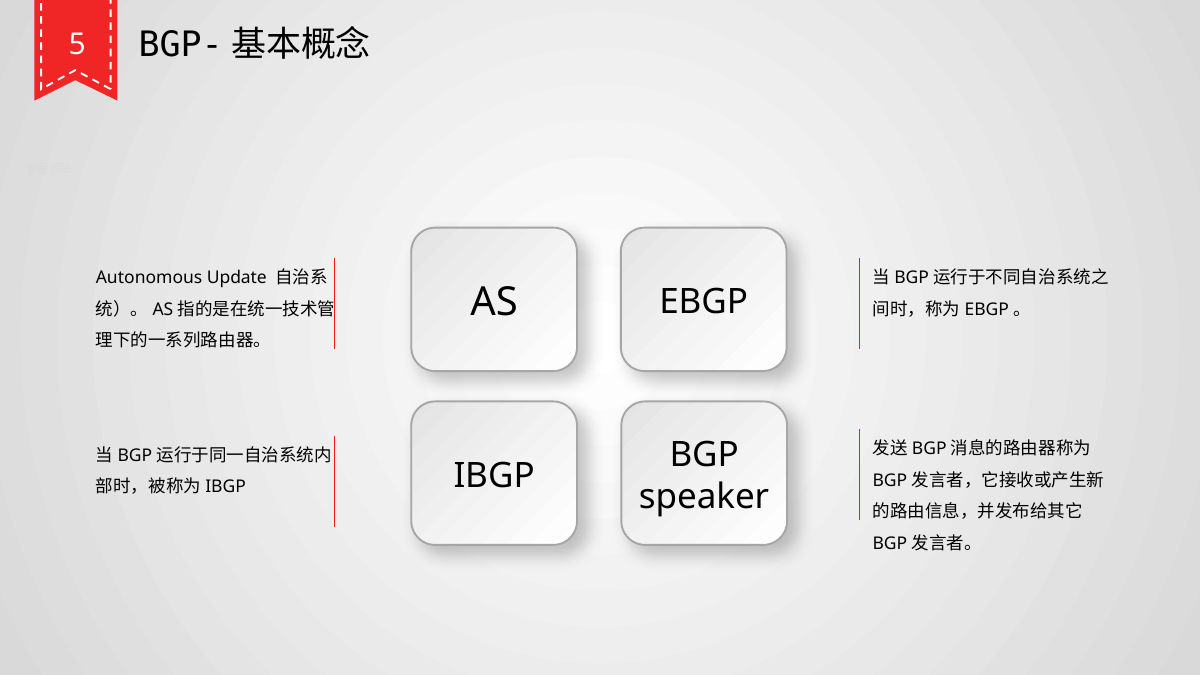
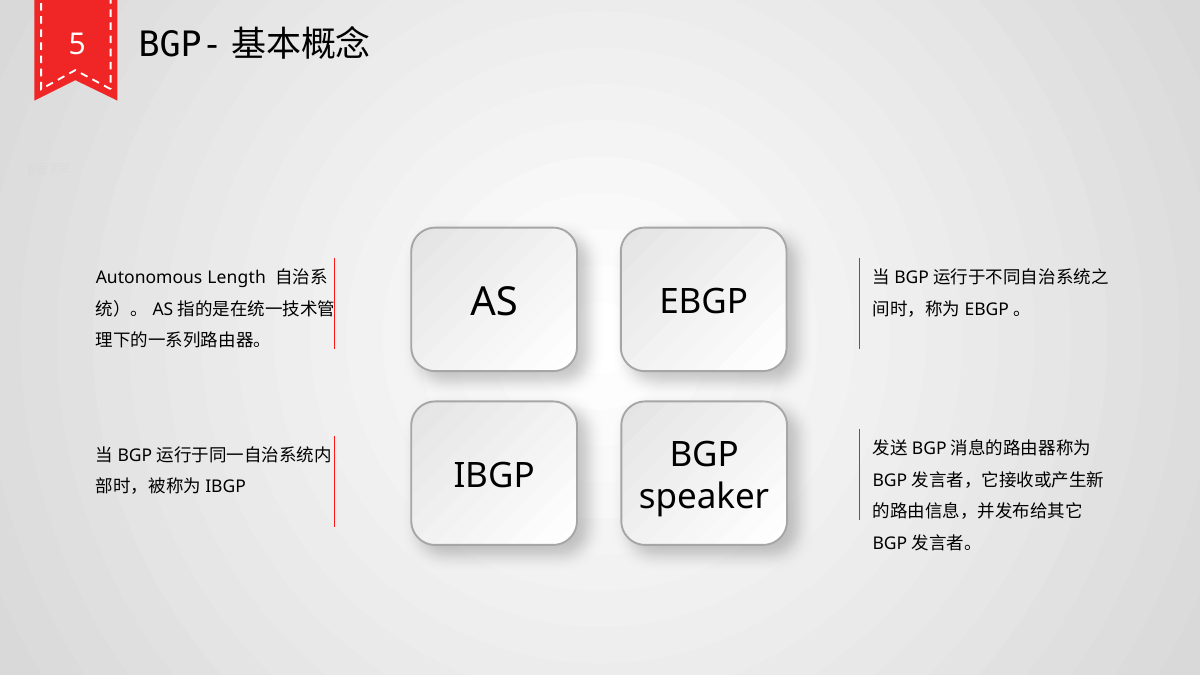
Update: Update -> Length
